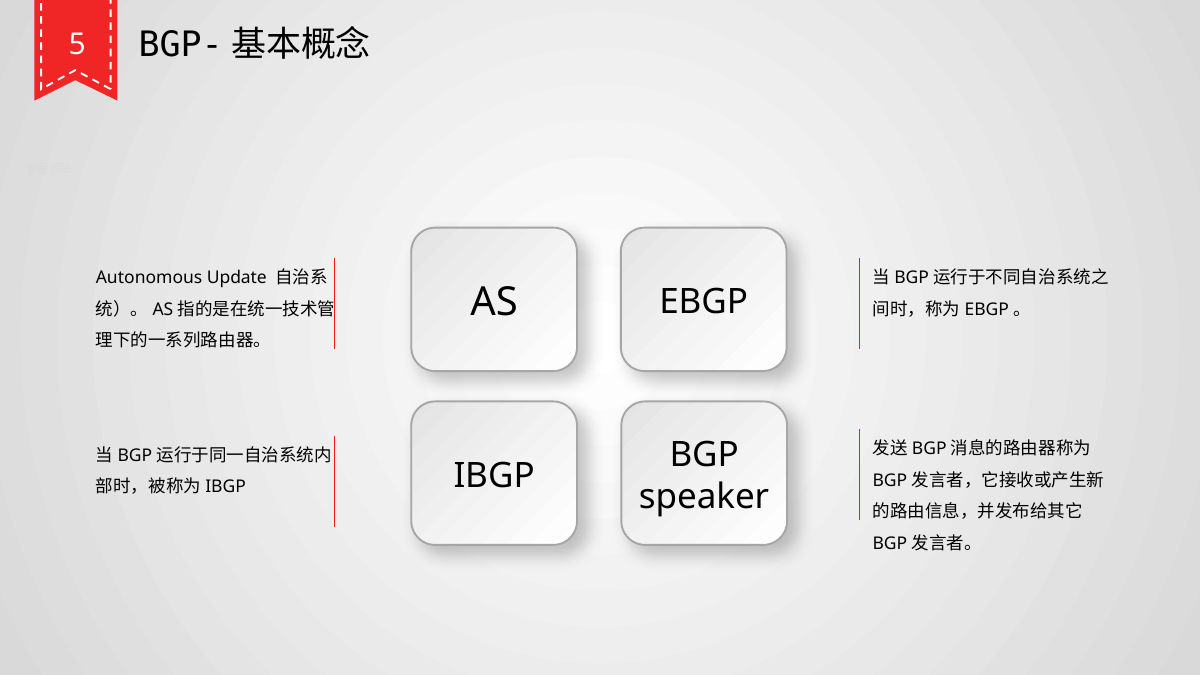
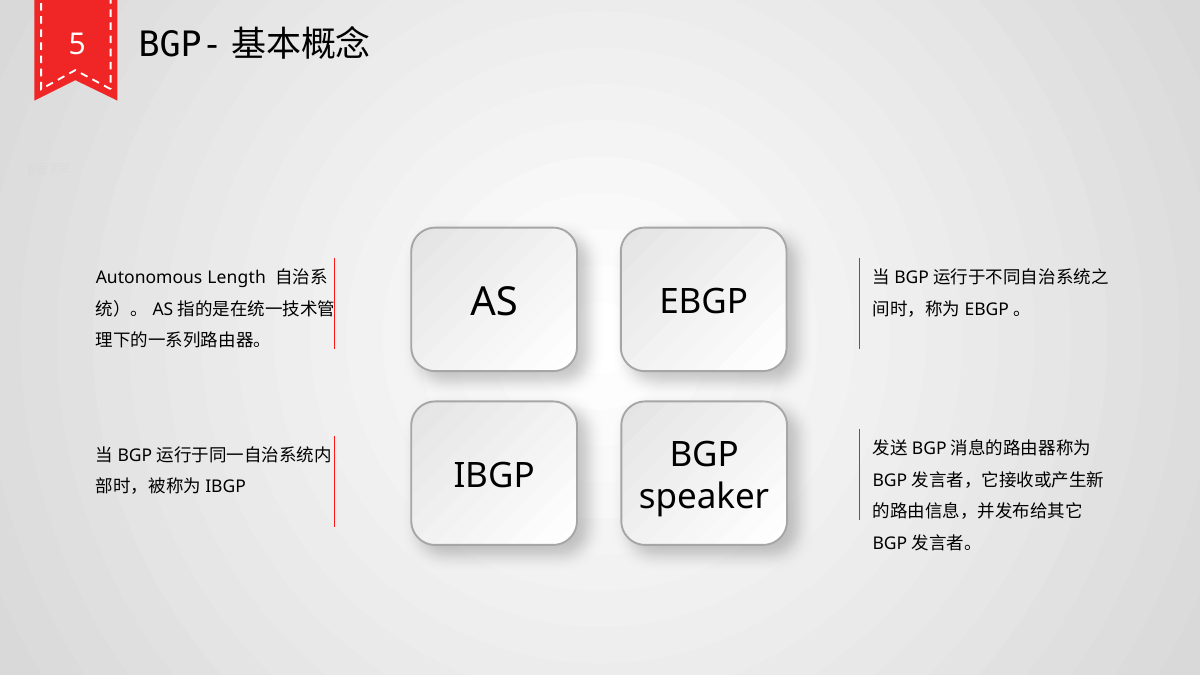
Update: Update -> Length
